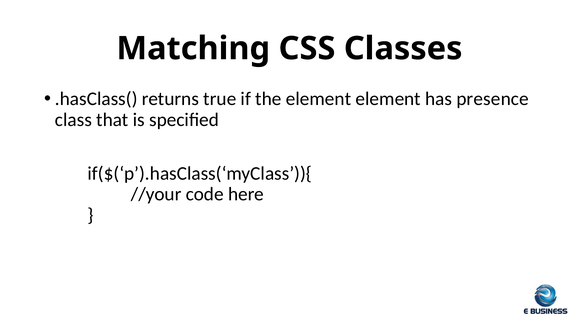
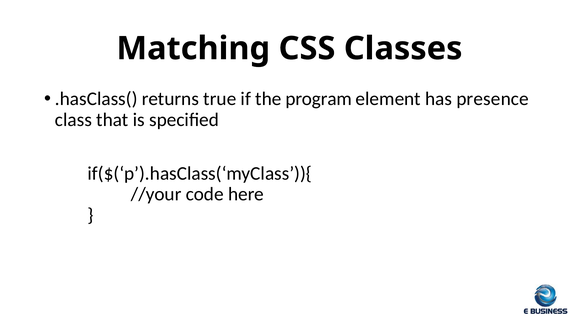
the element: element -> program
